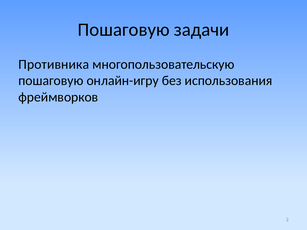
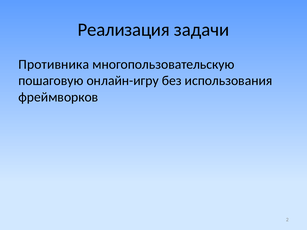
Пошаговую at (124, 30): Пошаговую -> Реализация
